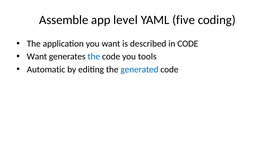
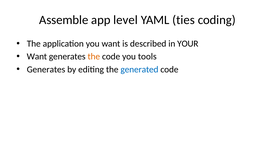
five: five -> ties
in CODE: CODE -> YOUR
the at (94, 56) colour: blue -> orange
Automatic at (46, 69): Automatic -> Generates
